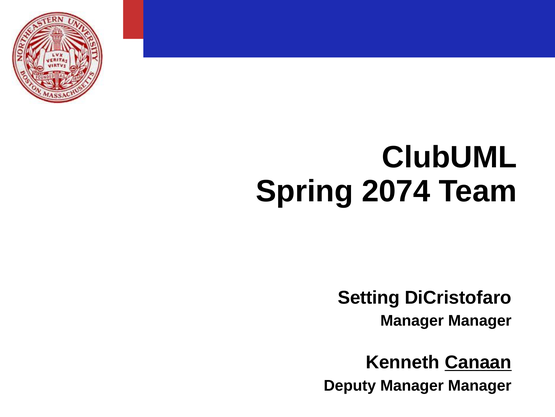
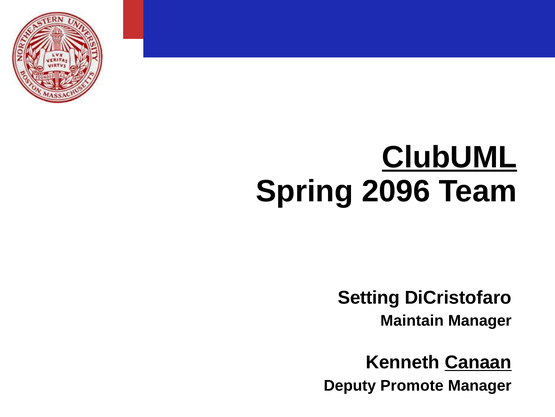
ClubUML underline: none -> present
2074: 2074 -> 2096
Manager at (412, 320): Manager -> Maintain
Deputy Manager: Manager -> Promote
